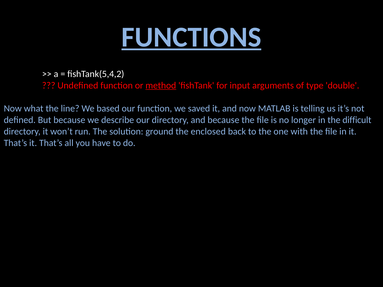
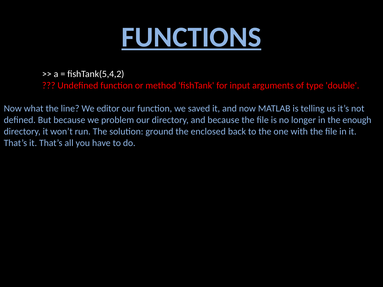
method underline: present -> none
based: based -> editor
describe: describe -> problem
difficult: difficult -> enough
